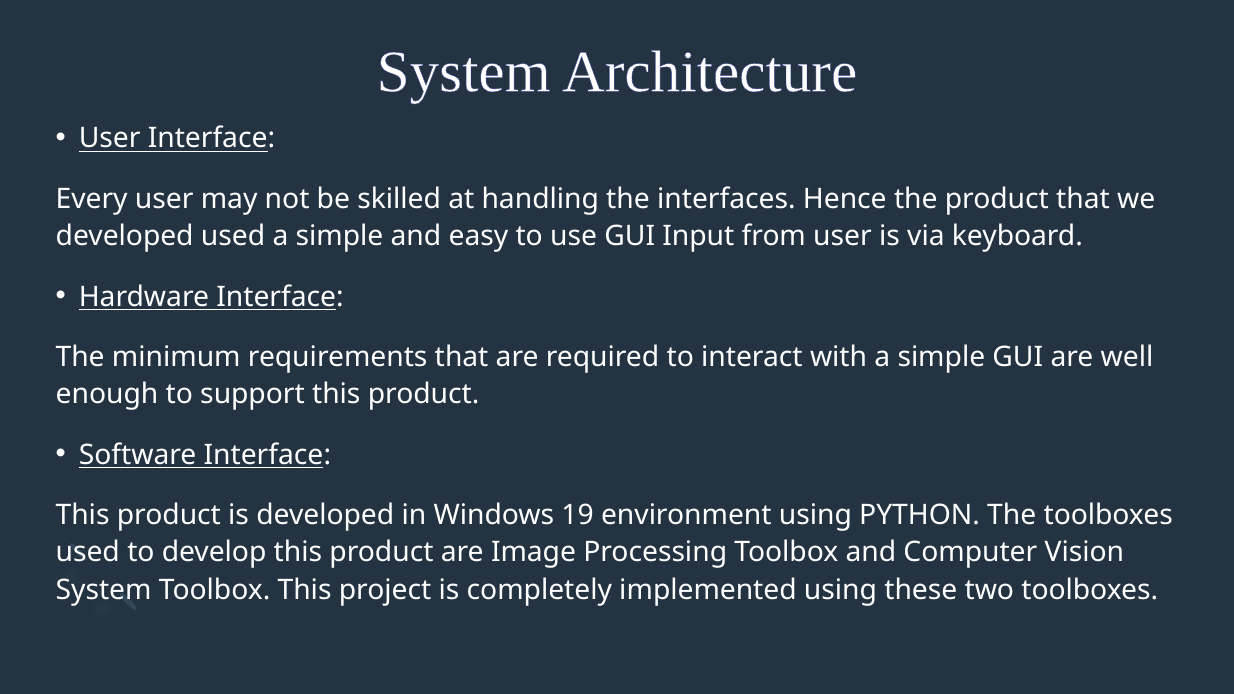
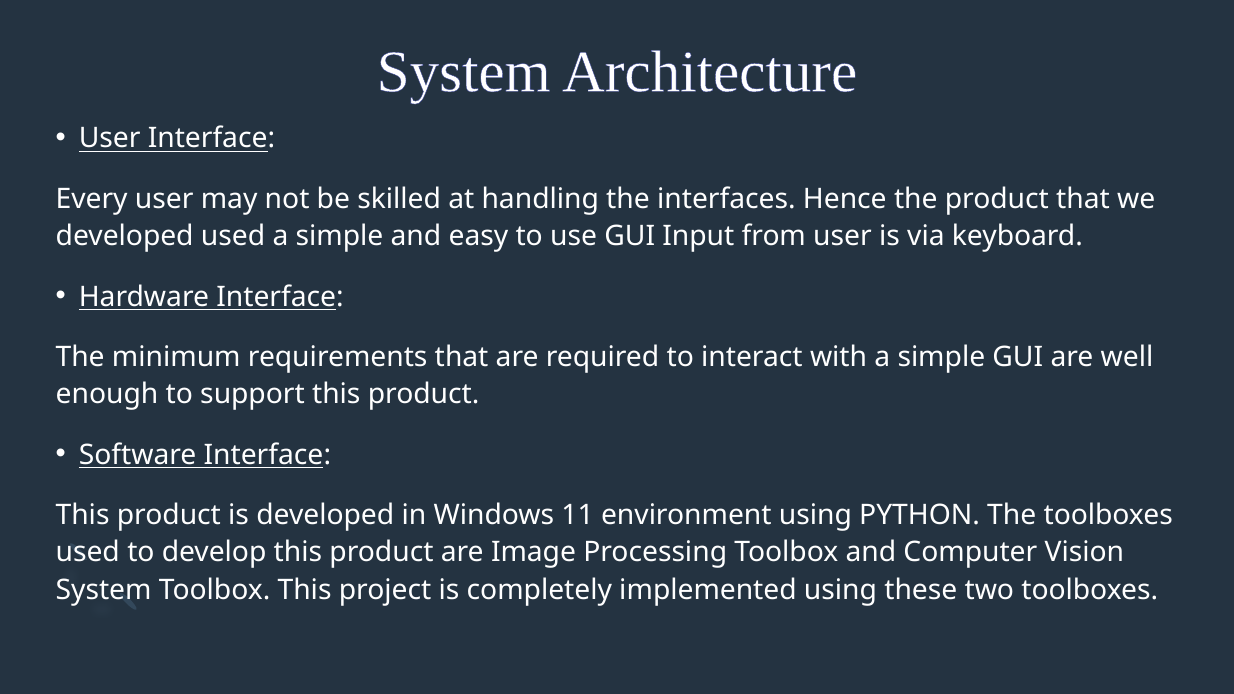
19: 19 -> 11
